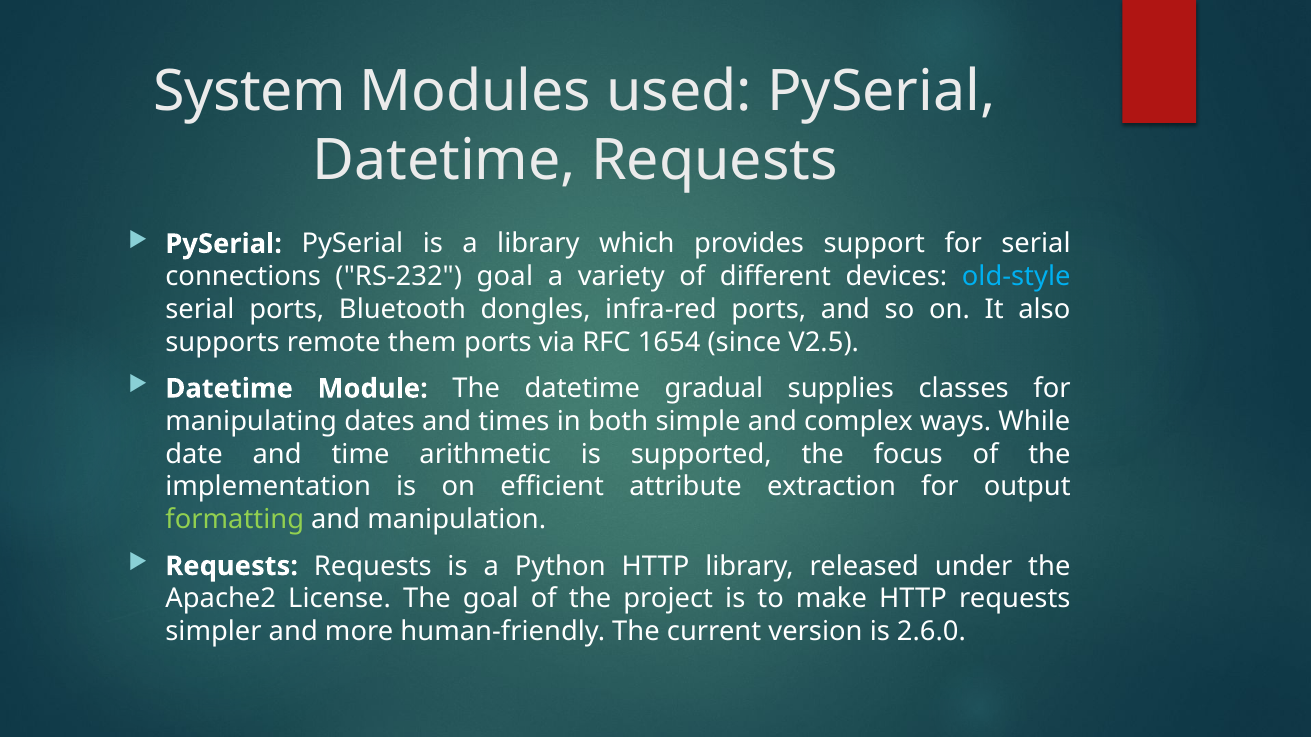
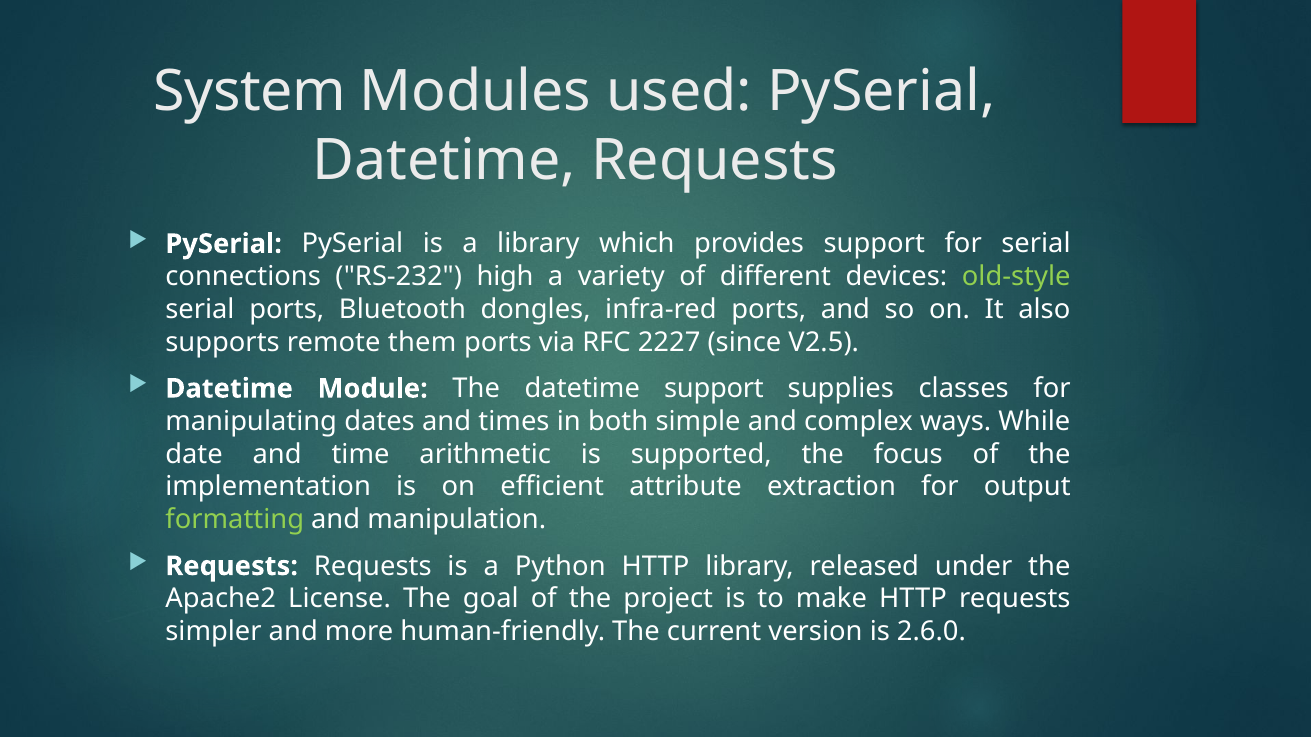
RS-232 goal: goal -> high
old-style colour: light blue -> light green
1654: 1654 -> 2227
datetime gradual: gradual -> support
